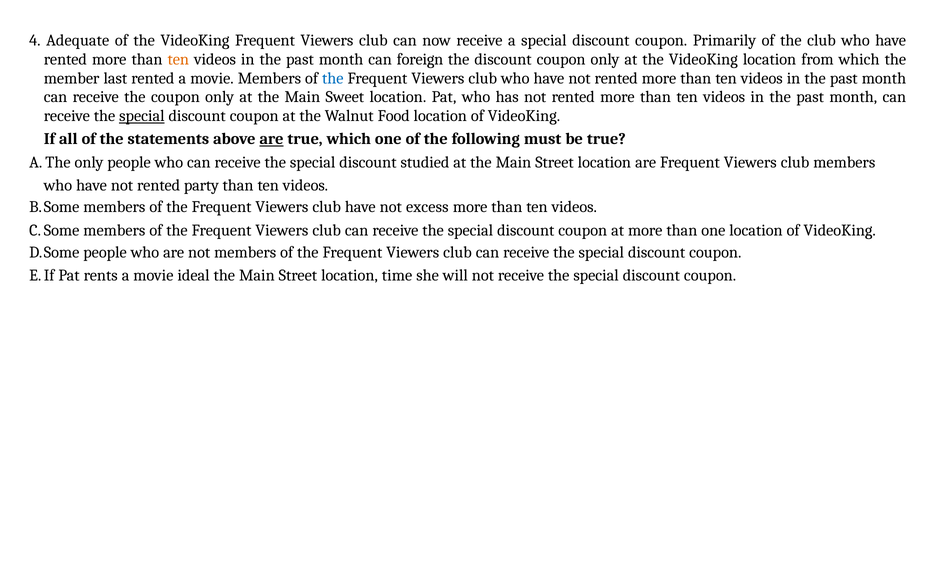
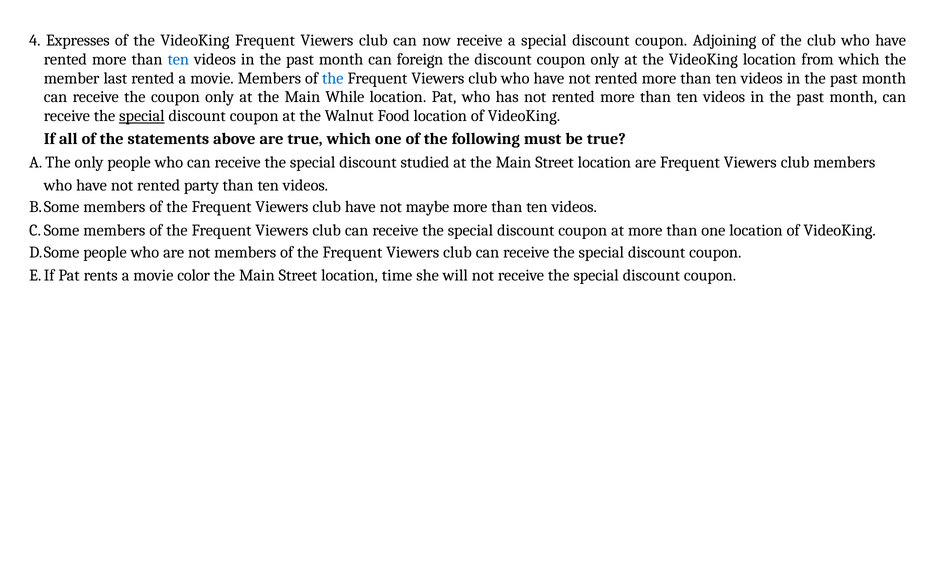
Adequate: Adequate -> Expresses
Primarily: Primarily -> Adjoining
ten at (178, 59) colour: orange -> blue
Sweet: Sweet -> While
are at (272, 139) underline: present -> none
excess: excess -> maybe
ideal: ideal -> color
